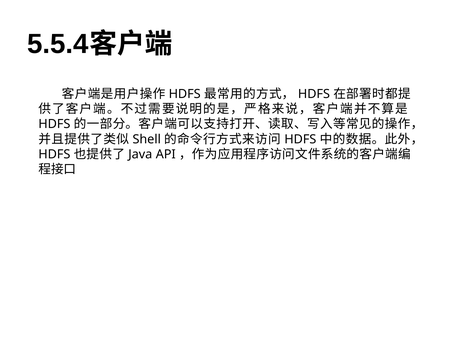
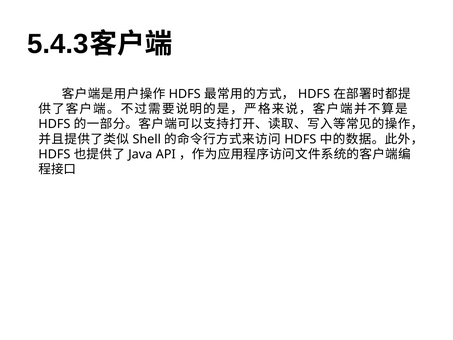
5.5.4: 5.5.4 -> 5.4.3
